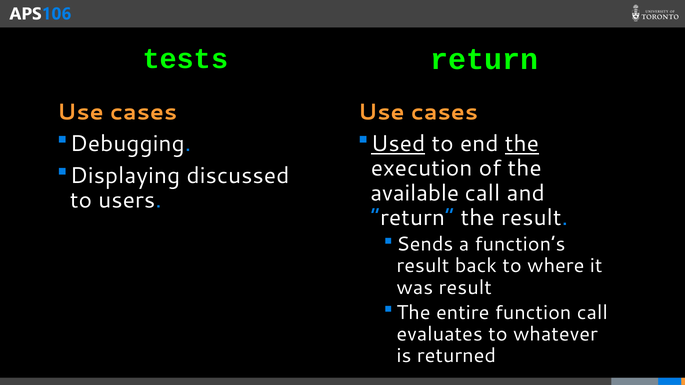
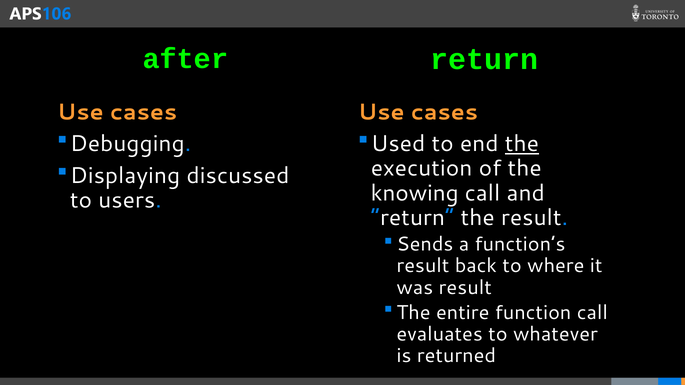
tests: tests -> after
Used underline: present -> none
available: available -> knowing
